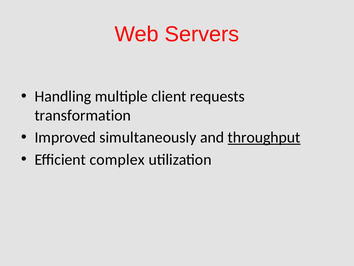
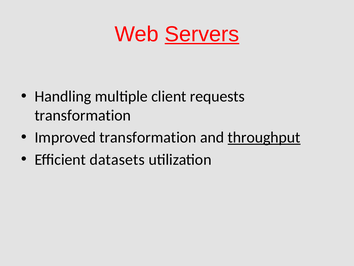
Servers underline: none -> present
Improved simultaneously: simultaneously -> transformation
complex: complex -> datasets
